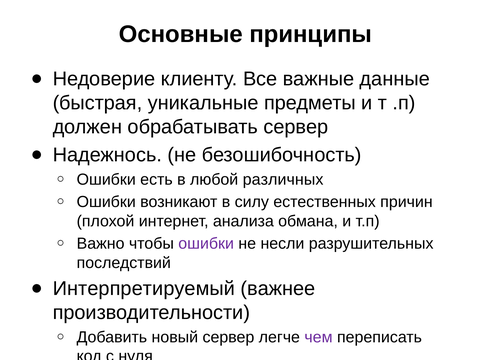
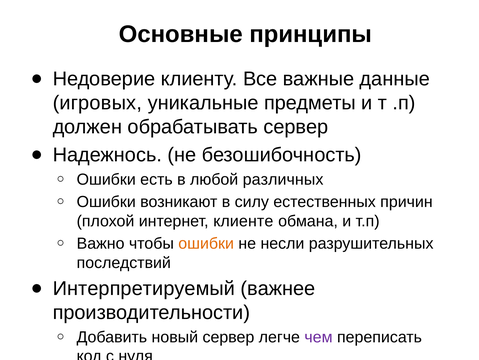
быстрая: быстрая -> игровых
анализа: анализа -> клиенте
ошибки at (206, 243) colour: purple -> orange
